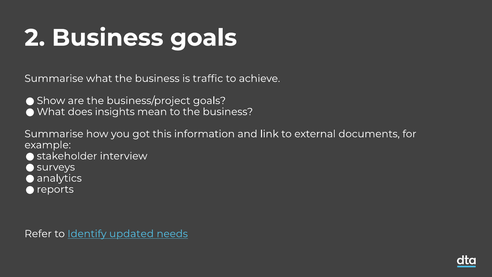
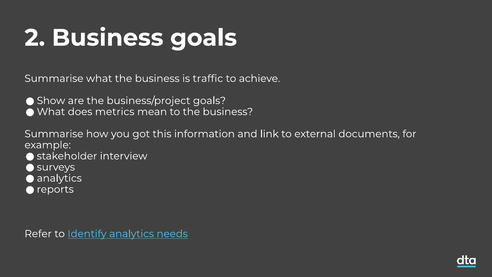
insights: insights -> metrics
Identify updated: updated -> analytics
